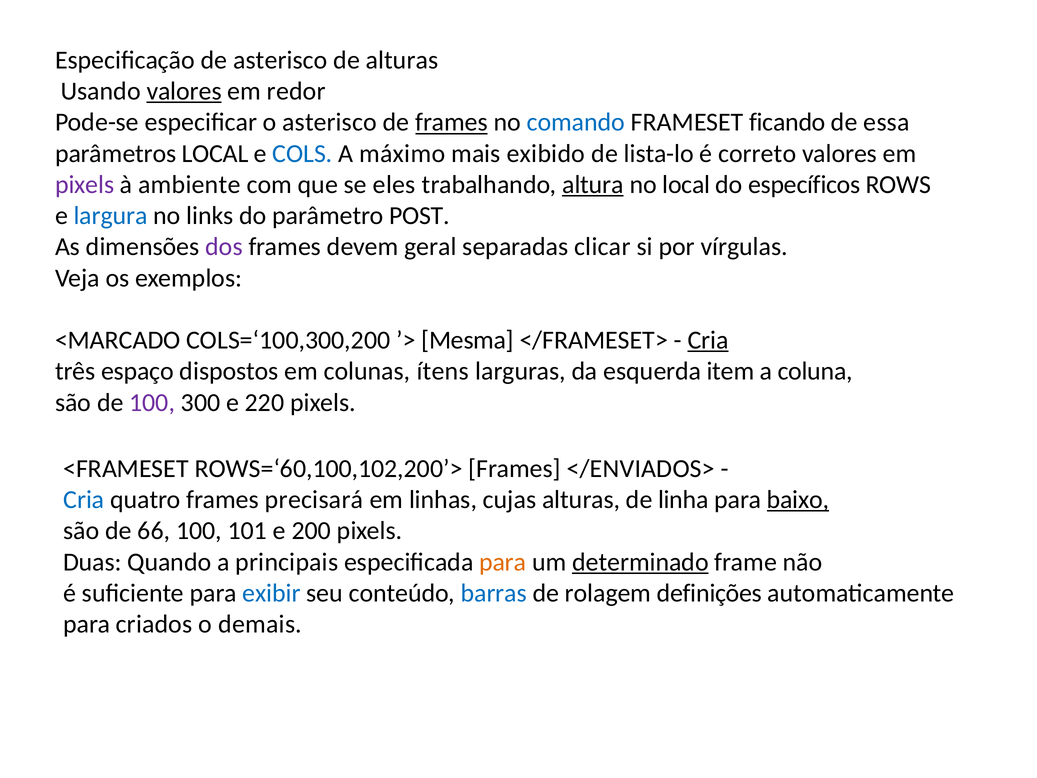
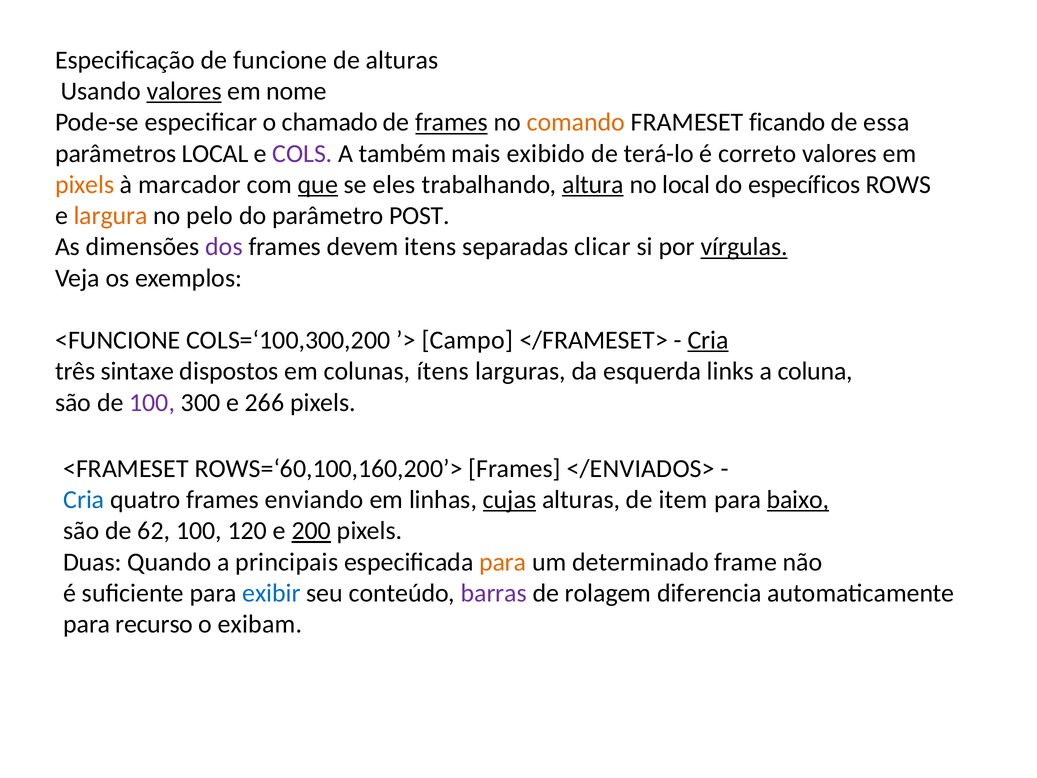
de asterisco: asterisco -> funcione
redor: redor -> nome
o asterisco: asterisco -> chamado
comando colour: blue -> orange
COLS colour: blue -> purple
máximo: máximo -> também
lista-lo: lista-lo -> terá-lo
pixels at (85, 185) colour: purple -> orange
ambiente: ambiente -> marcador
que underline: none -> present
largura colour: blue -> orange
links: links -> pelo
geral: geral -> itens
vírgulas underline: none -> present
<MARCADO: <MARCADO -> <FUNCIONE
Mesma: Mesma -> Campo
espaço: espaço -> sintaxe
item: item -> links
220: 220 -> 266
ROWS=‘60,100,102,200’>: ROWS=‘60,100,102,200’> -> ROWS=‘60,100,160,200’>
precisará: precisará -> enviando
cujas underline: none -> present
linha: linha -> item
66: 66 -> 62
101: 101 -> 120
200 underline: none -> present
determinado underline: present -> none
barras colour: blue -> purple
definições: definições -> diferencia
criados: criados -> recurso
demais: demais -> exibam
